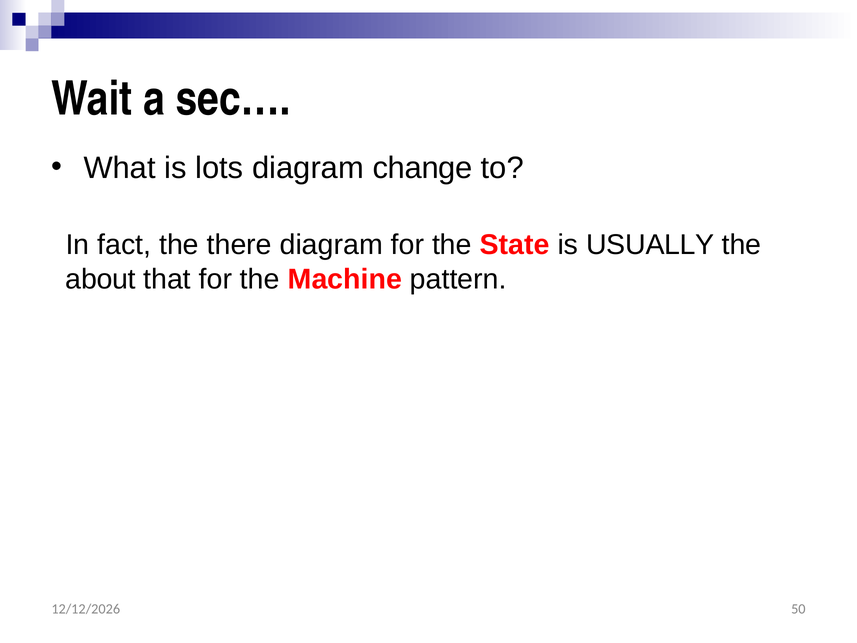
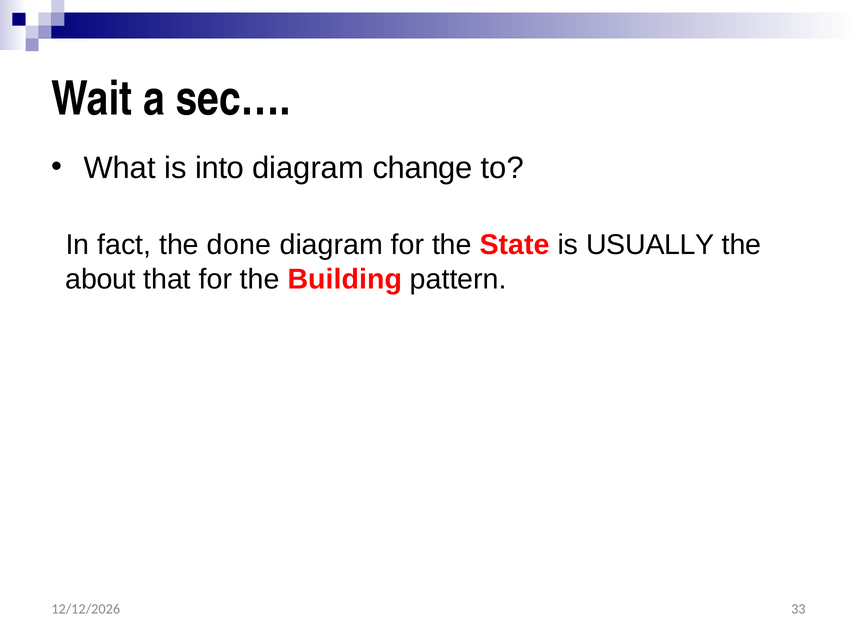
lots: lots -> into
there: there -> done
Machine: Machine -> Building
50: 50 -> 33
